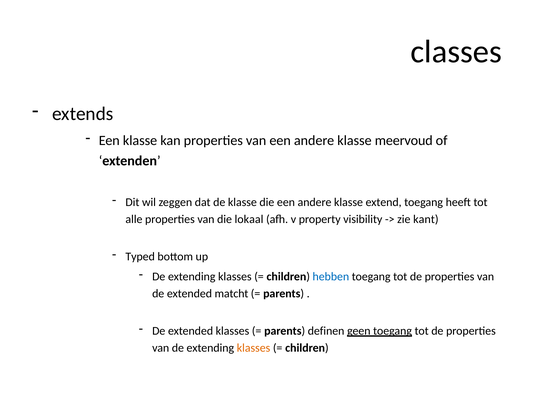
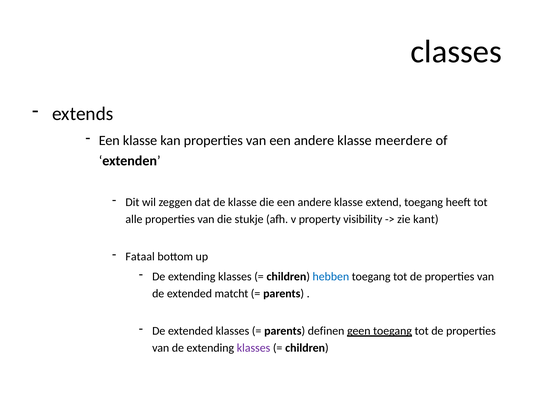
meervoud: meervoud -> meerdere
lokaal: lokaal -> stukje
Typed: Typed -> Fataal
klasses at (254, 347) colour: orange -> purple
